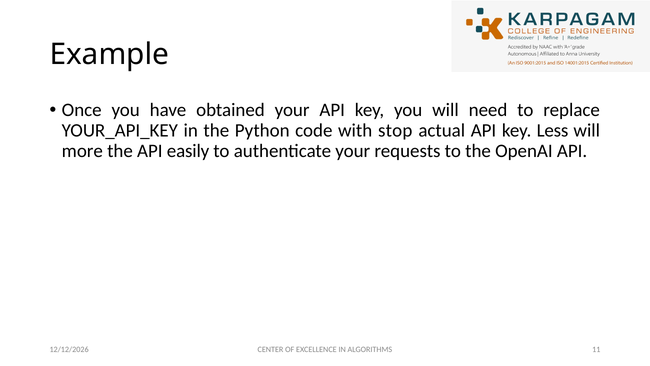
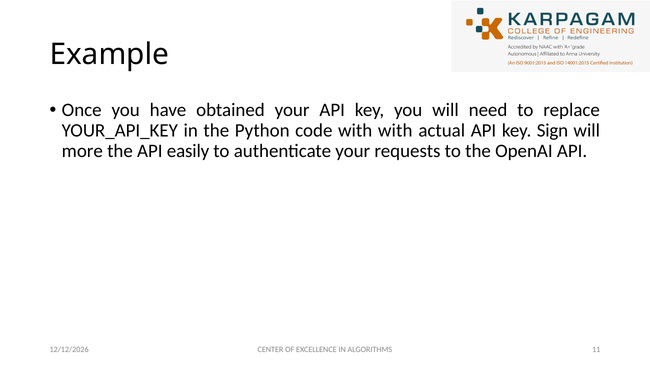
with stop: stop -> with
Less: Less -> Sign
